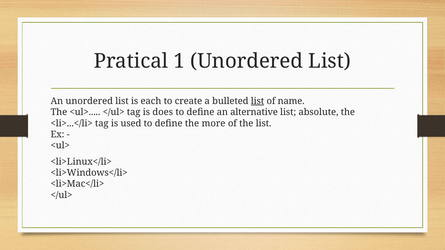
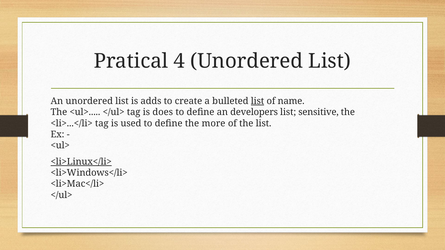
1: 1 -> 4
each: each -> adds
alternative: alternative -> developers
absolute: absolute -> sensitive
<li>Linux</li> underline: none -> present
